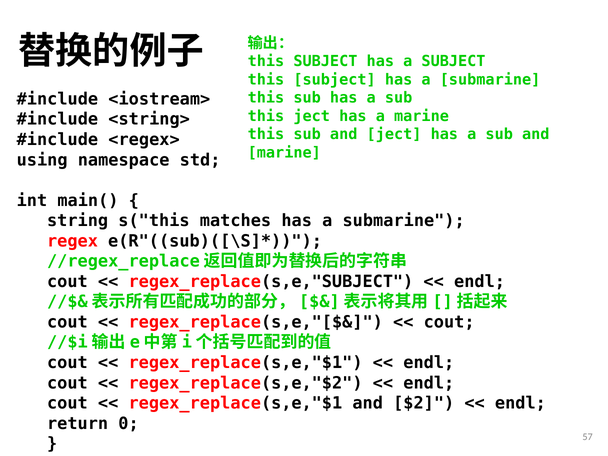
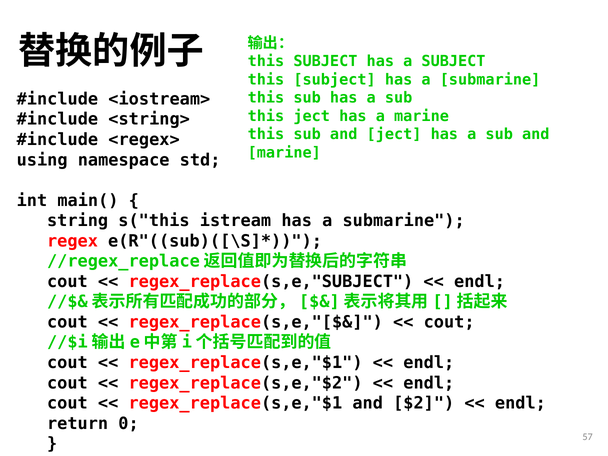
matches: matches -> istream
